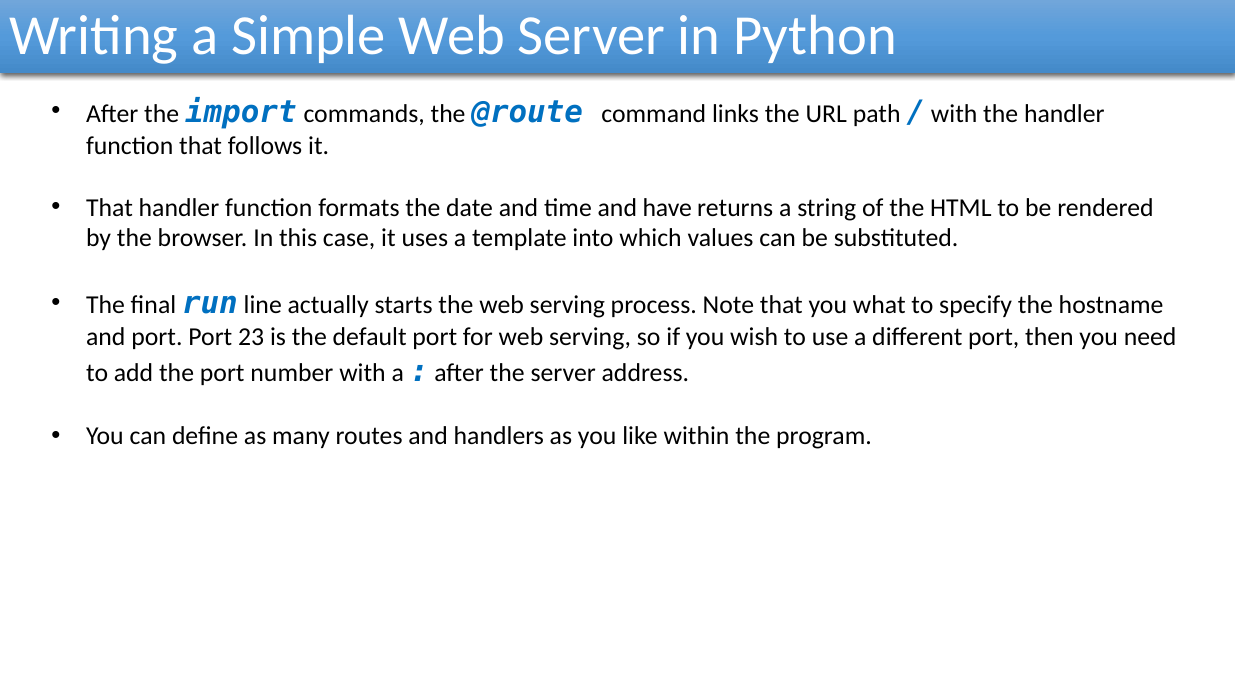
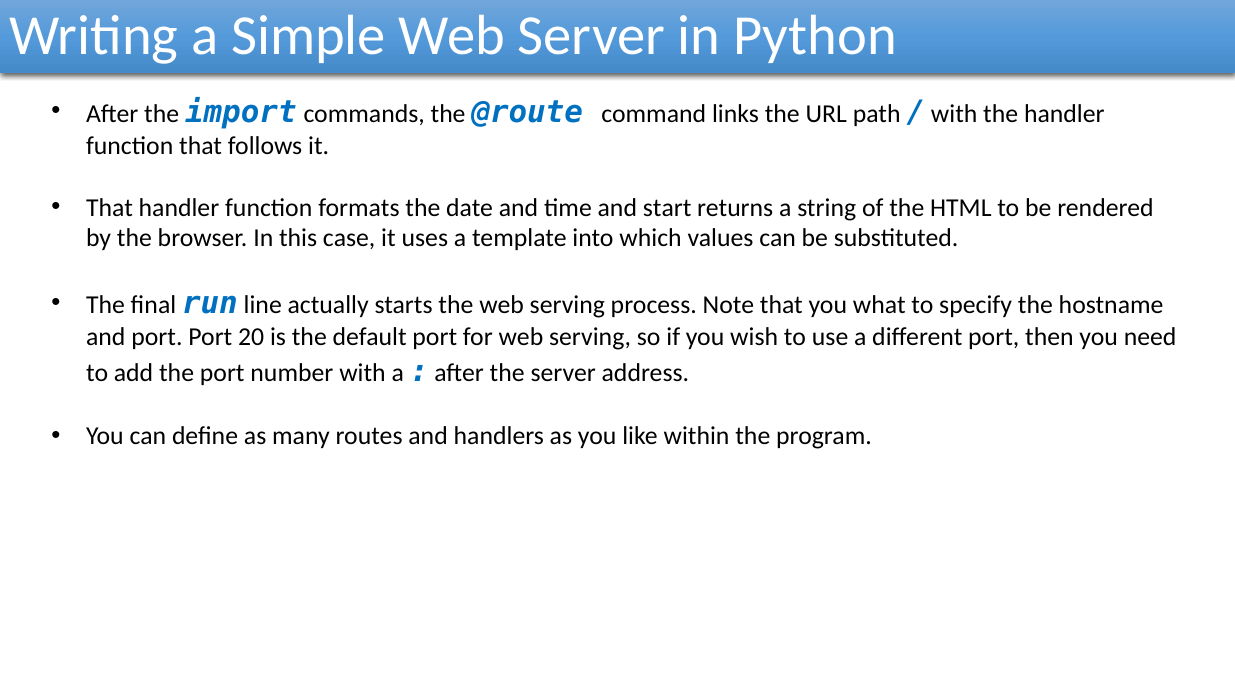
have: have -> start
23: 23 -> 20
